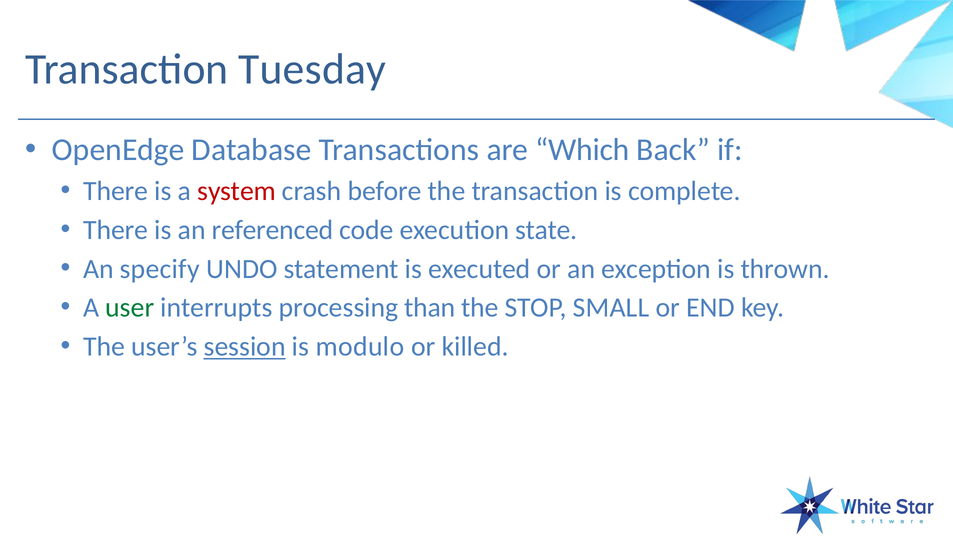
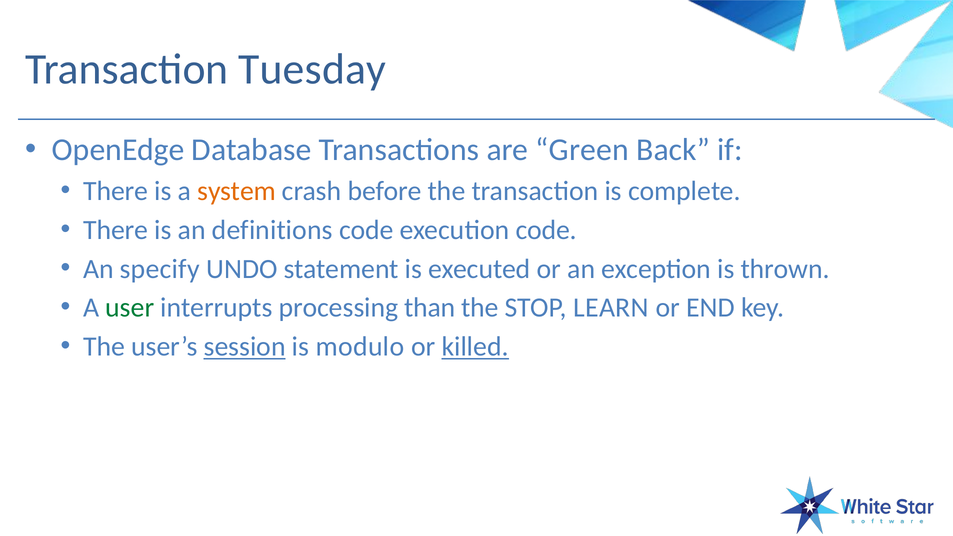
Which: Which -> Green
system colour: red -> orange
referenced: referenced -> definitions
execution state: state -> code
SMALL: SMALL -> LEARN
killed underline: none -> present
